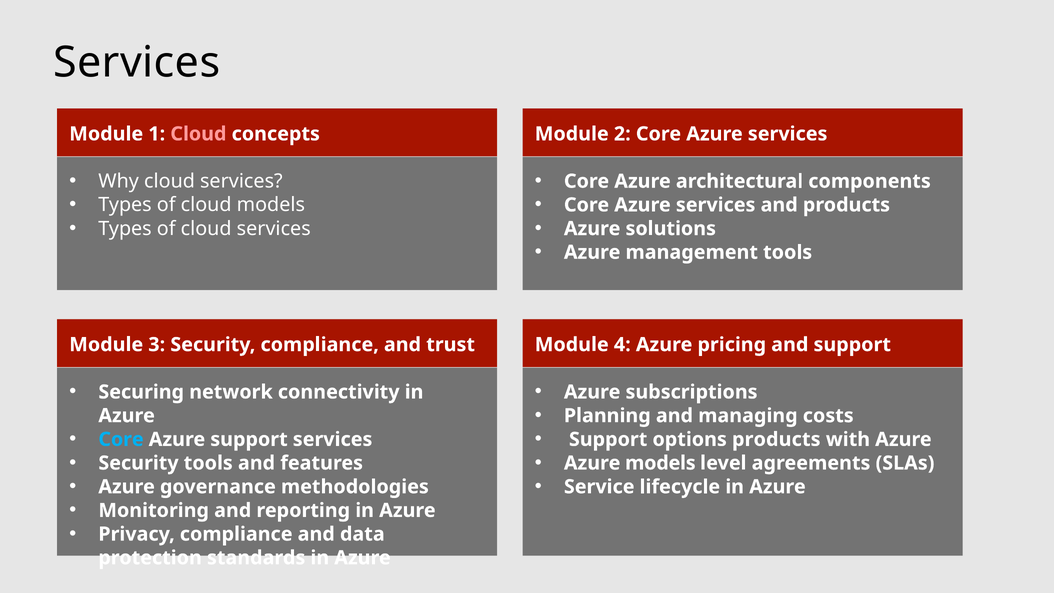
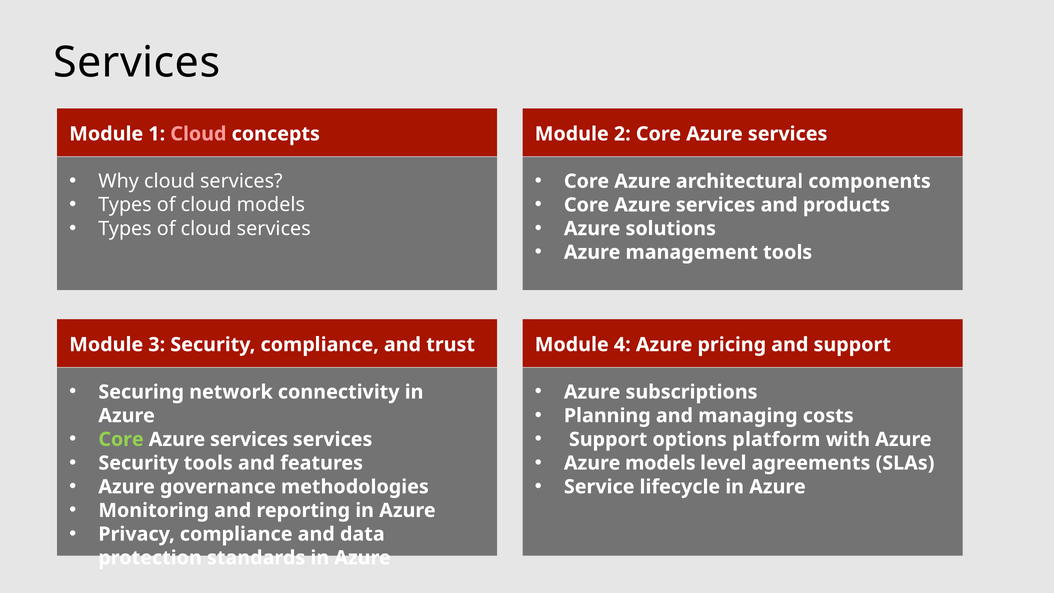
Core at (121, 439) colour: light blue -> light green
support at (249, 439): support -> services
options products: products -> platform
